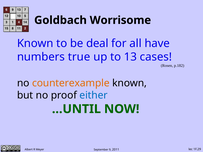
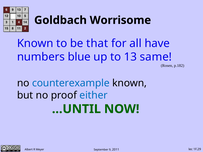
deal: deal -> that
true: true -> blue
cases: cases -> same
counterexample colour: orange -> blue
